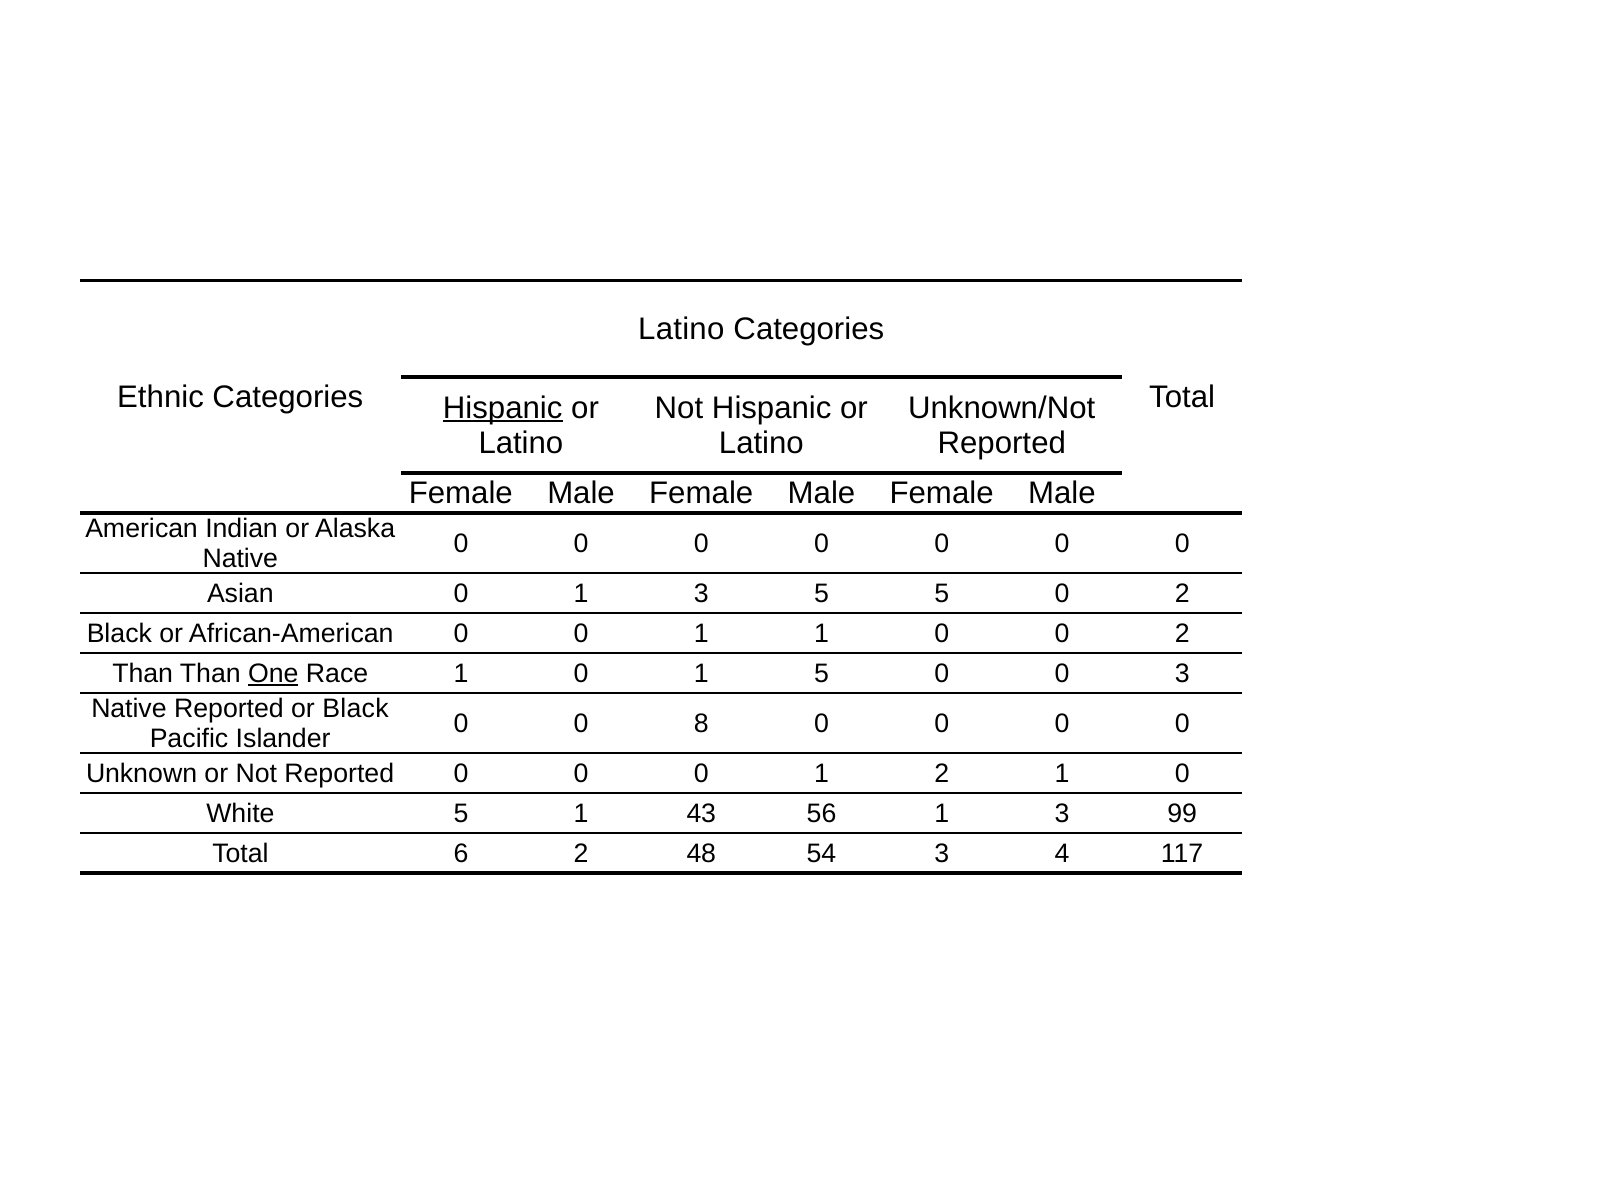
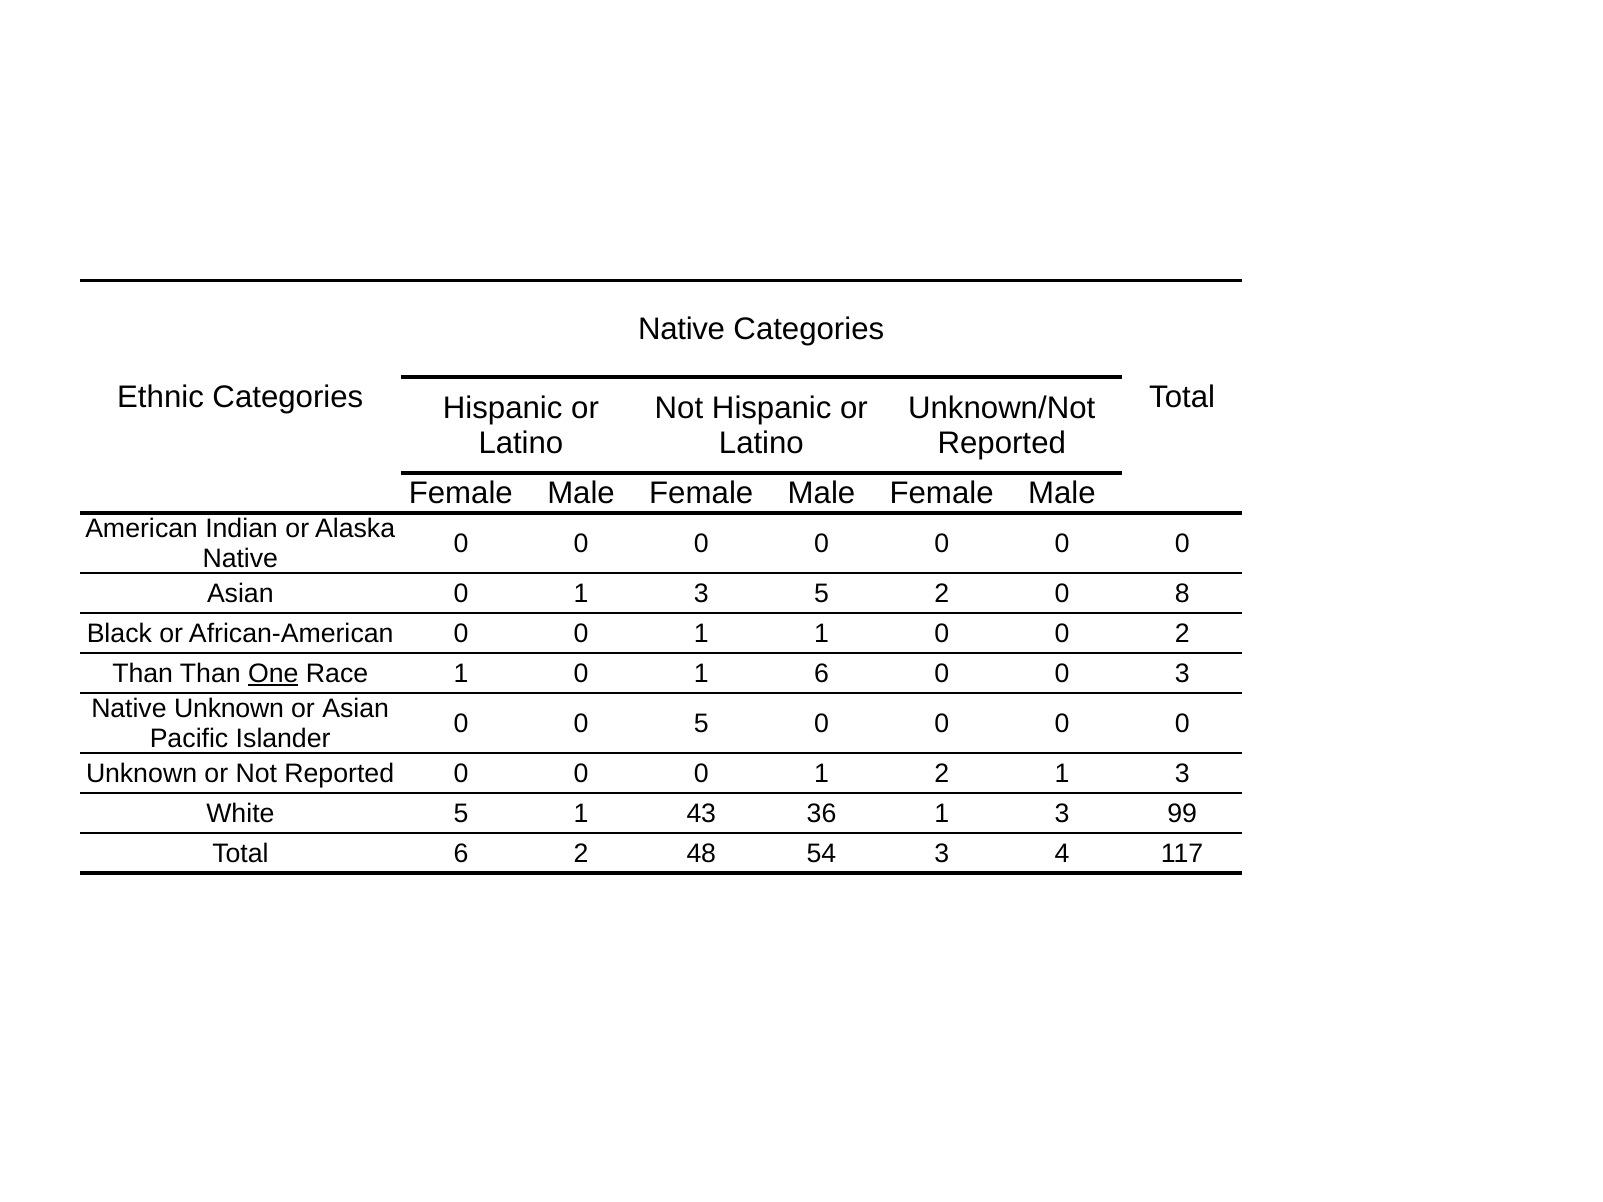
Latino at (681, 329): Latino -> Native
Hispanic at (503, 408) underline: present -> none
5 5: 5 -> 2
2 at (1182, 593): 2 -> 8
1 5: 5 -> 6
Native Reported: Reported -> Unknown
or Black: Black -> Asian
0 8: 8 -> 5
2 1 0: 0 -> 3
56: 56 -> 36
